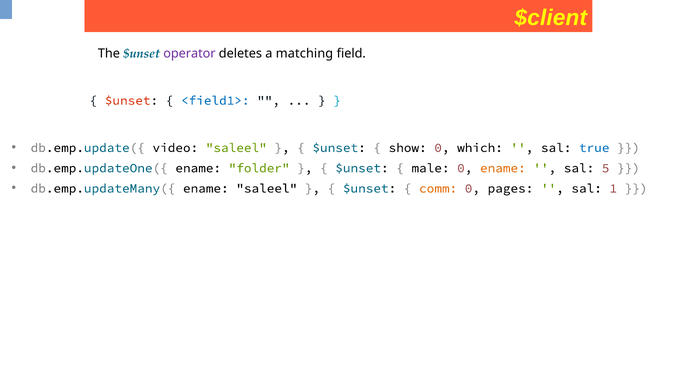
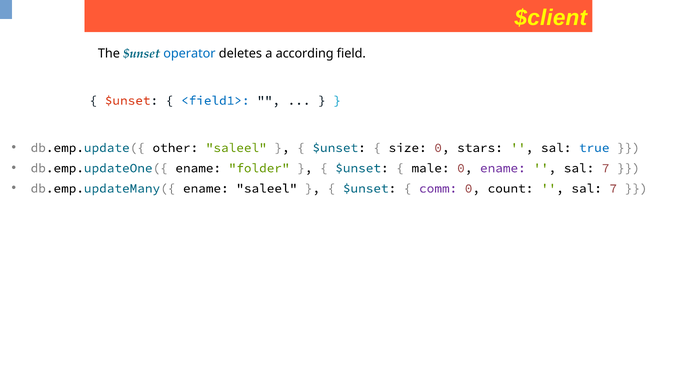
operator colour: purple -> blue
matching: matching -> according
video: video -> other
show: show -> size
which: which -> stars
ename at (503, 168) colour: orange -> purple
5 at (606, 168): 5 -> 7
comm colour: orange -> purple
pages: pages -> count
1 at (613, 188): 1 -> 7
